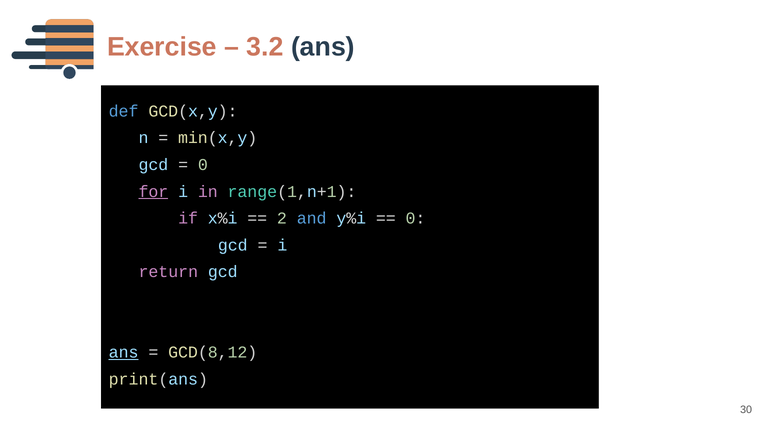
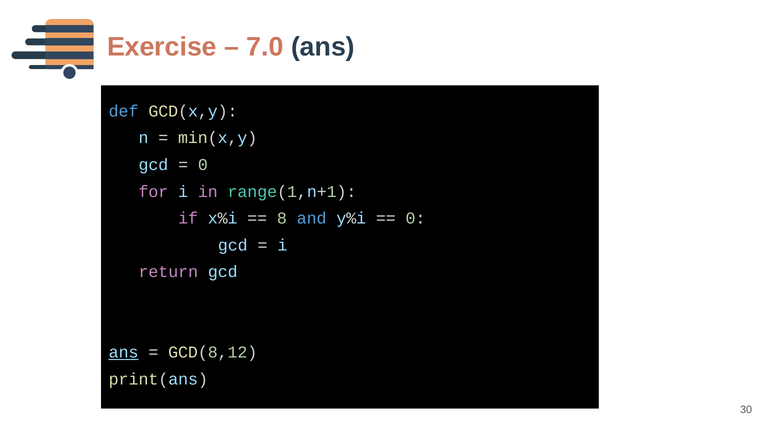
3.2: 3.2 -> 7.0
for underline: present -> none
2: 2 -> 8
